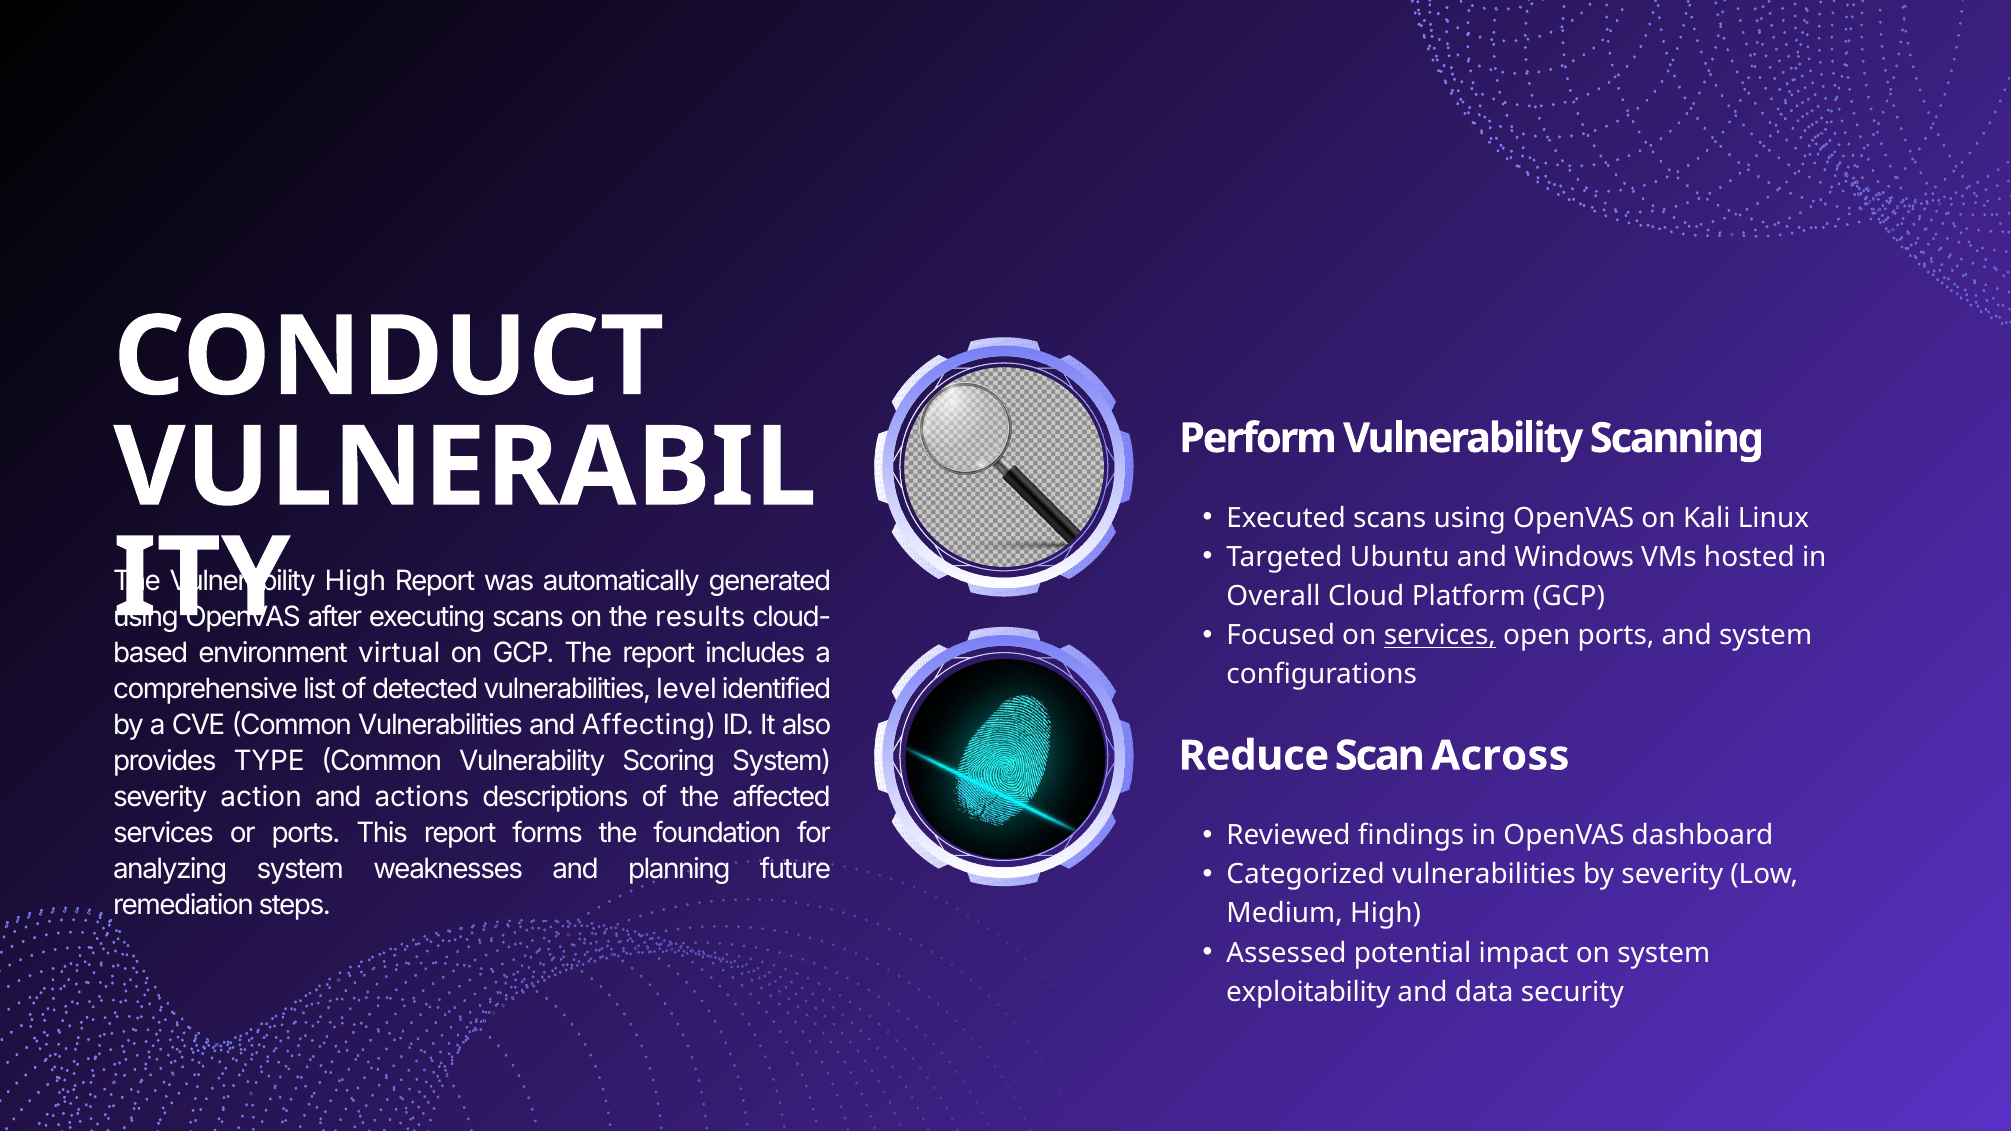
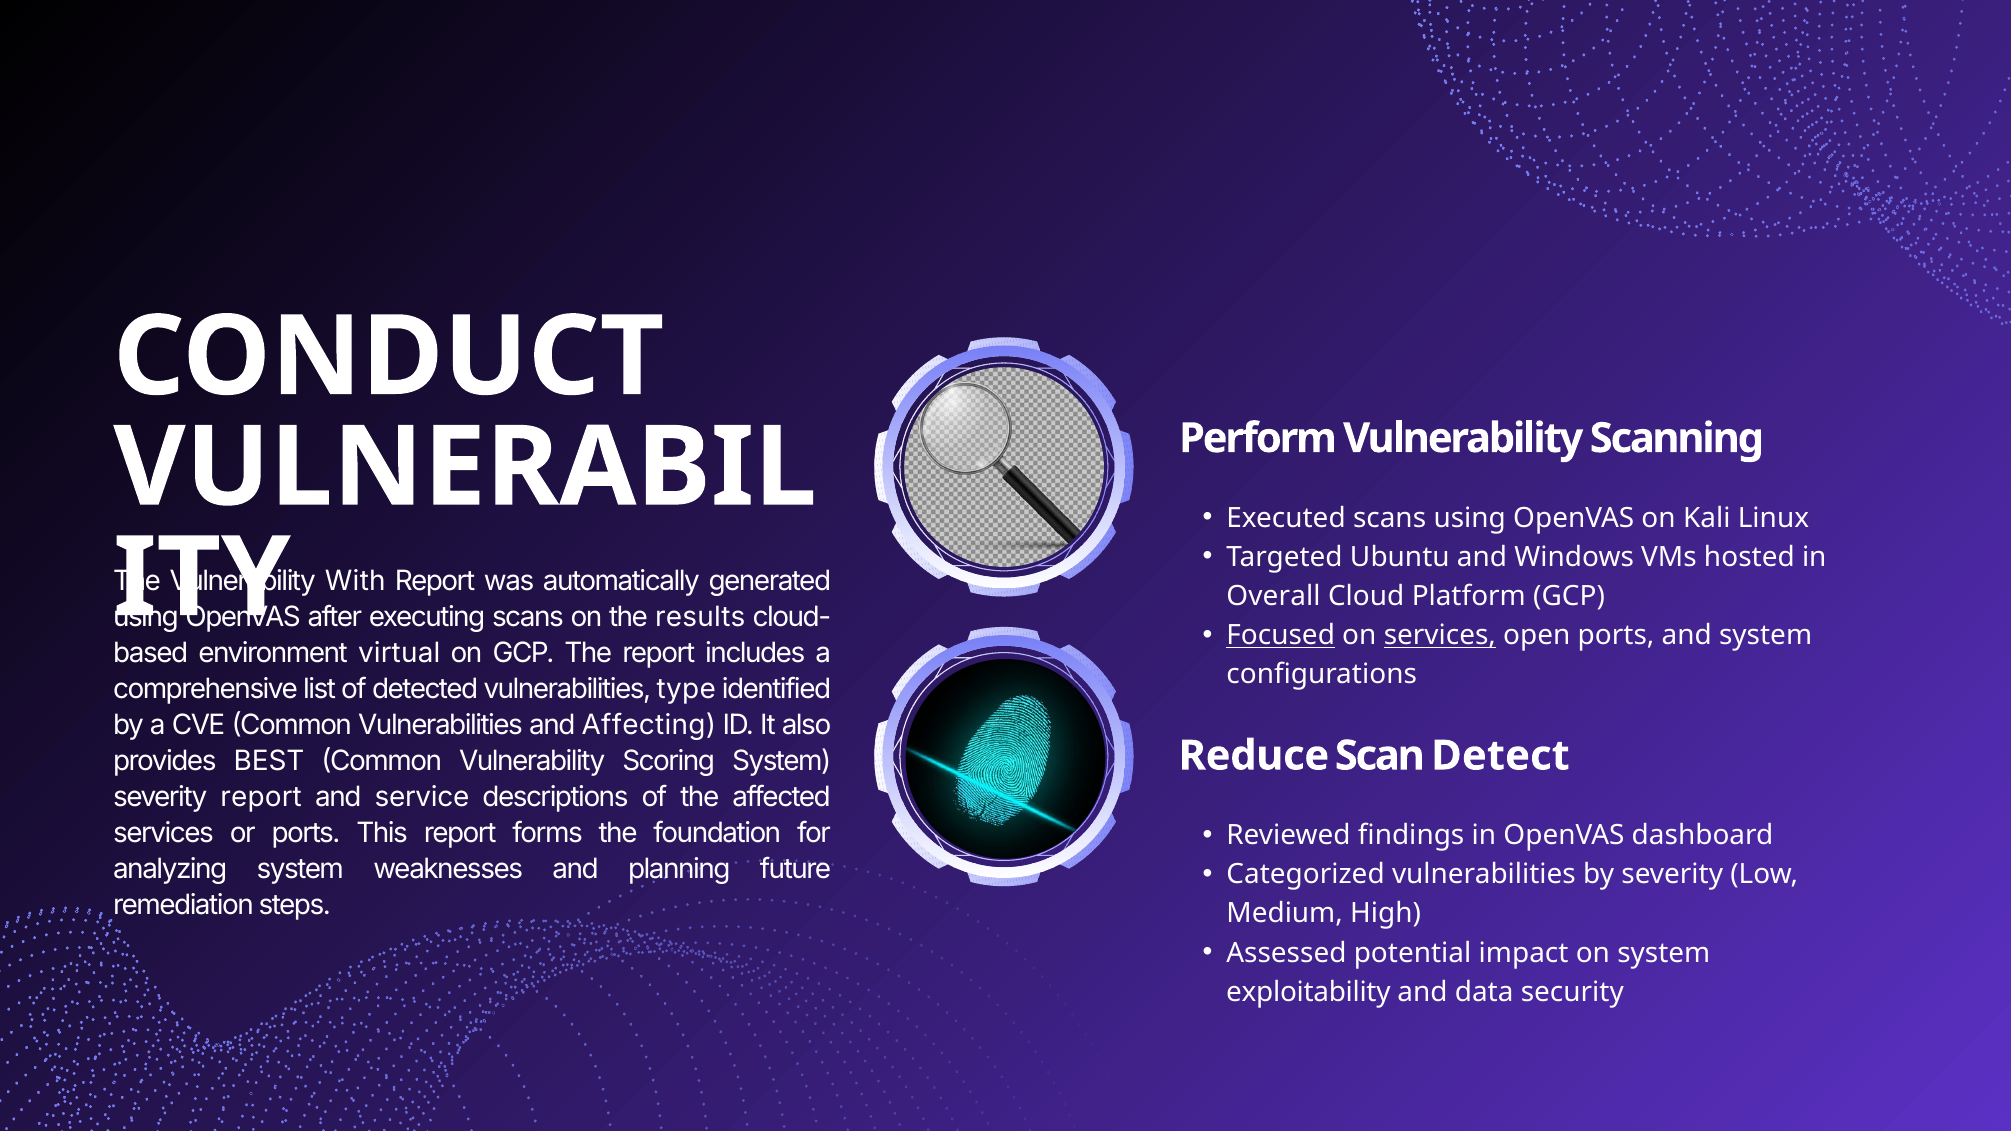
High at (355, 581): High -> With
Focused underline: none -> present
level: level -> type
Across: Across -> Detect
TYPE: TYPE -> BEST
severity action: action -> report
actions: actions -> service
